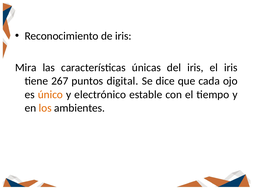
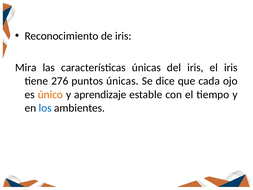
267: 267 -> 276
puntos digital: digital -> únicas
electrónico: electrónico -> aprendizaje
los colour: orange -> blue
